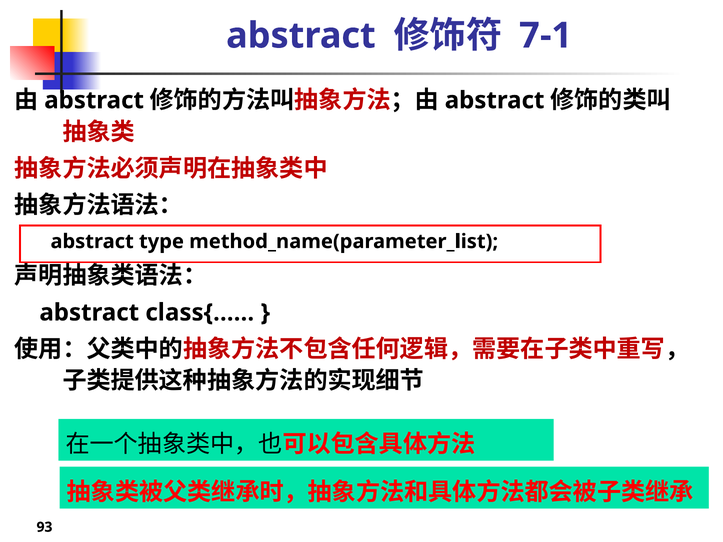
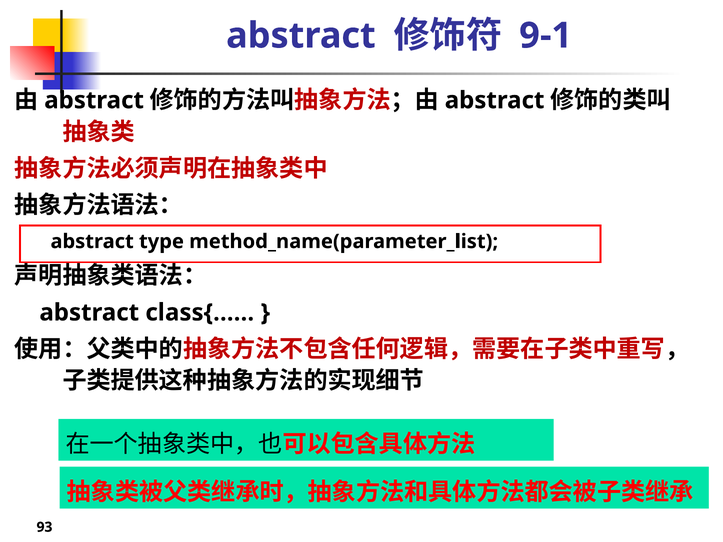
7-1: 7-1 -> 9-1
